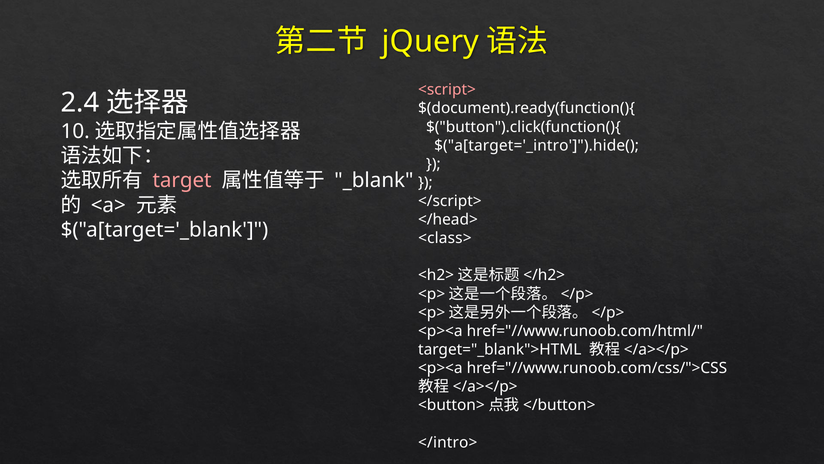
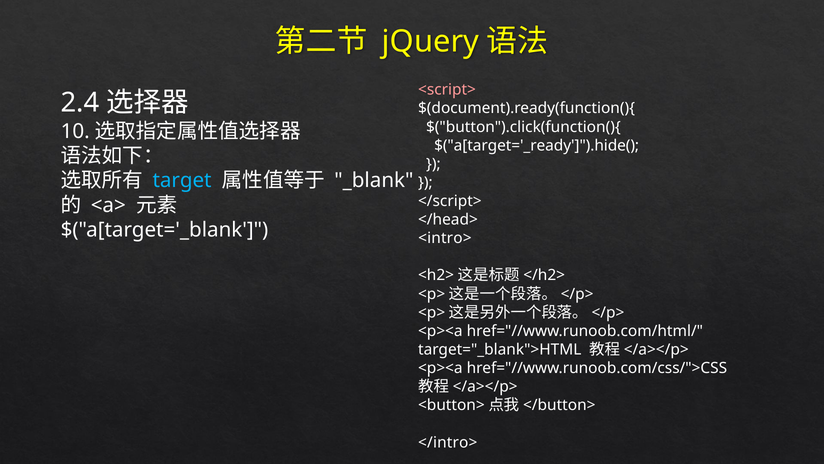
$("a[target='_intro']").hide(: $("a[target='_intro']").hide( -> $("a[target='_ready']").hide(
target colour: pink -> light blue
<class>: <class> -> <intro>
